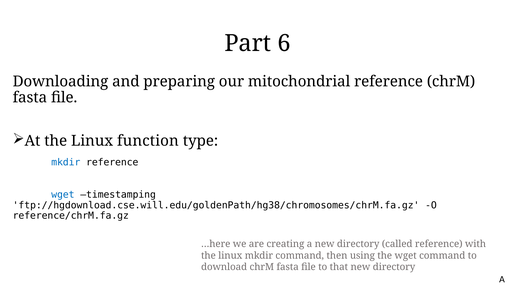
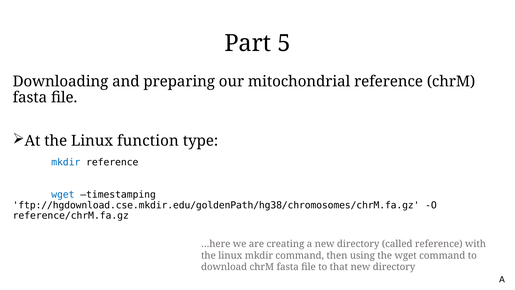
6: 6 -> 5
ftp://hgdownload.cse.will.edu/goldenPath/hg38/chromosomes/chrM.fa.gz: ftp://hgdownload.cse.will.edu/goldenPath/hg38/chromosomes/chrM.fa.gz -> ftp://hgdownload.cse.mkdir.edu/goldenPath/hg38/chromosomes/chrM.fa.gz
